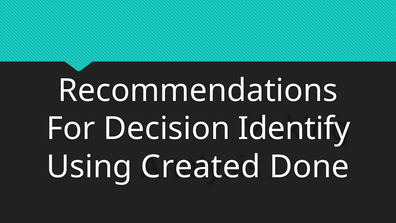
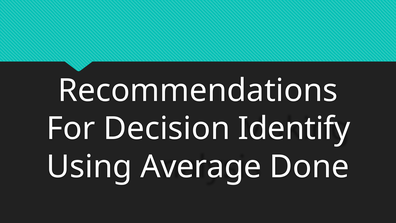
Created: Created -> Average
